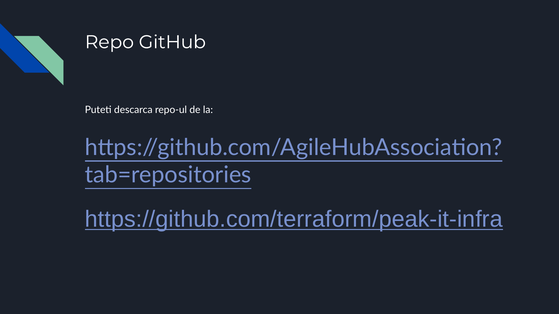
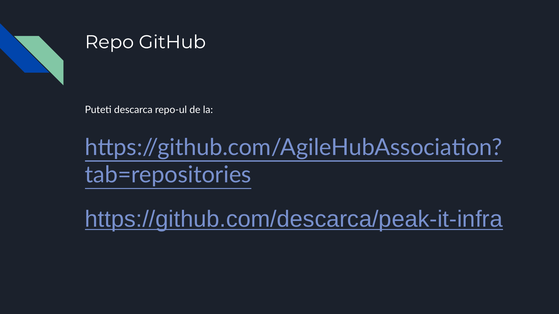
https://github.com/terraform/peak-it-infra: https://github.com/terraform/peak-it-infra -> https://github.com/descarca/peak-it-infra
